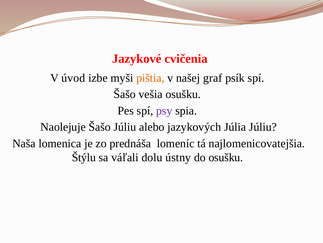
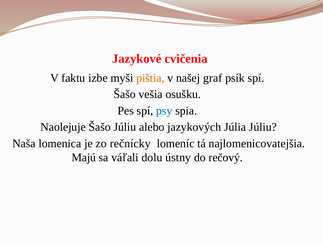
úvod: úvod -> faktu
psy colour: purple -> blue
prednáša: prednáša -> rečnícky
Štýlu: Štýlu -> Majú
do osušku: osušku -> rečový
